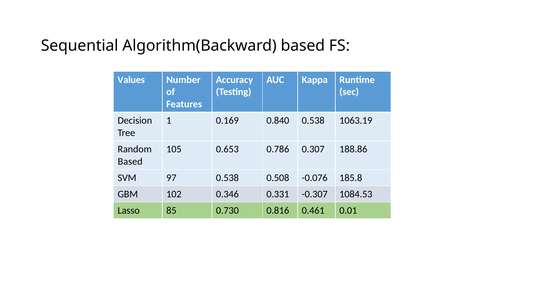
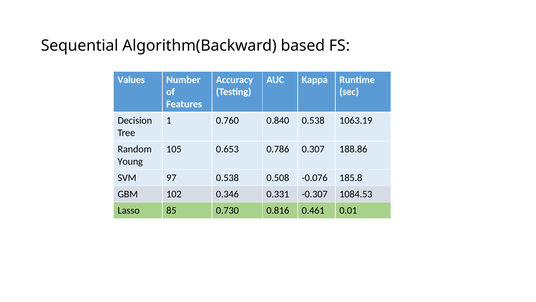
0.169: 0.169 -> 0.760
Based at (130, 161): Based -> Young
